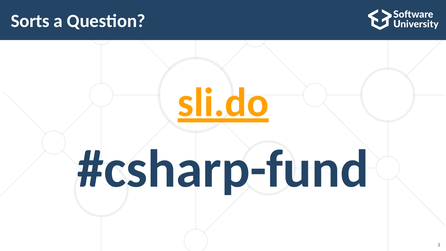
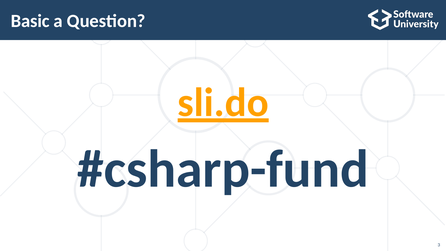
Sorts: Sorts -> Basic
